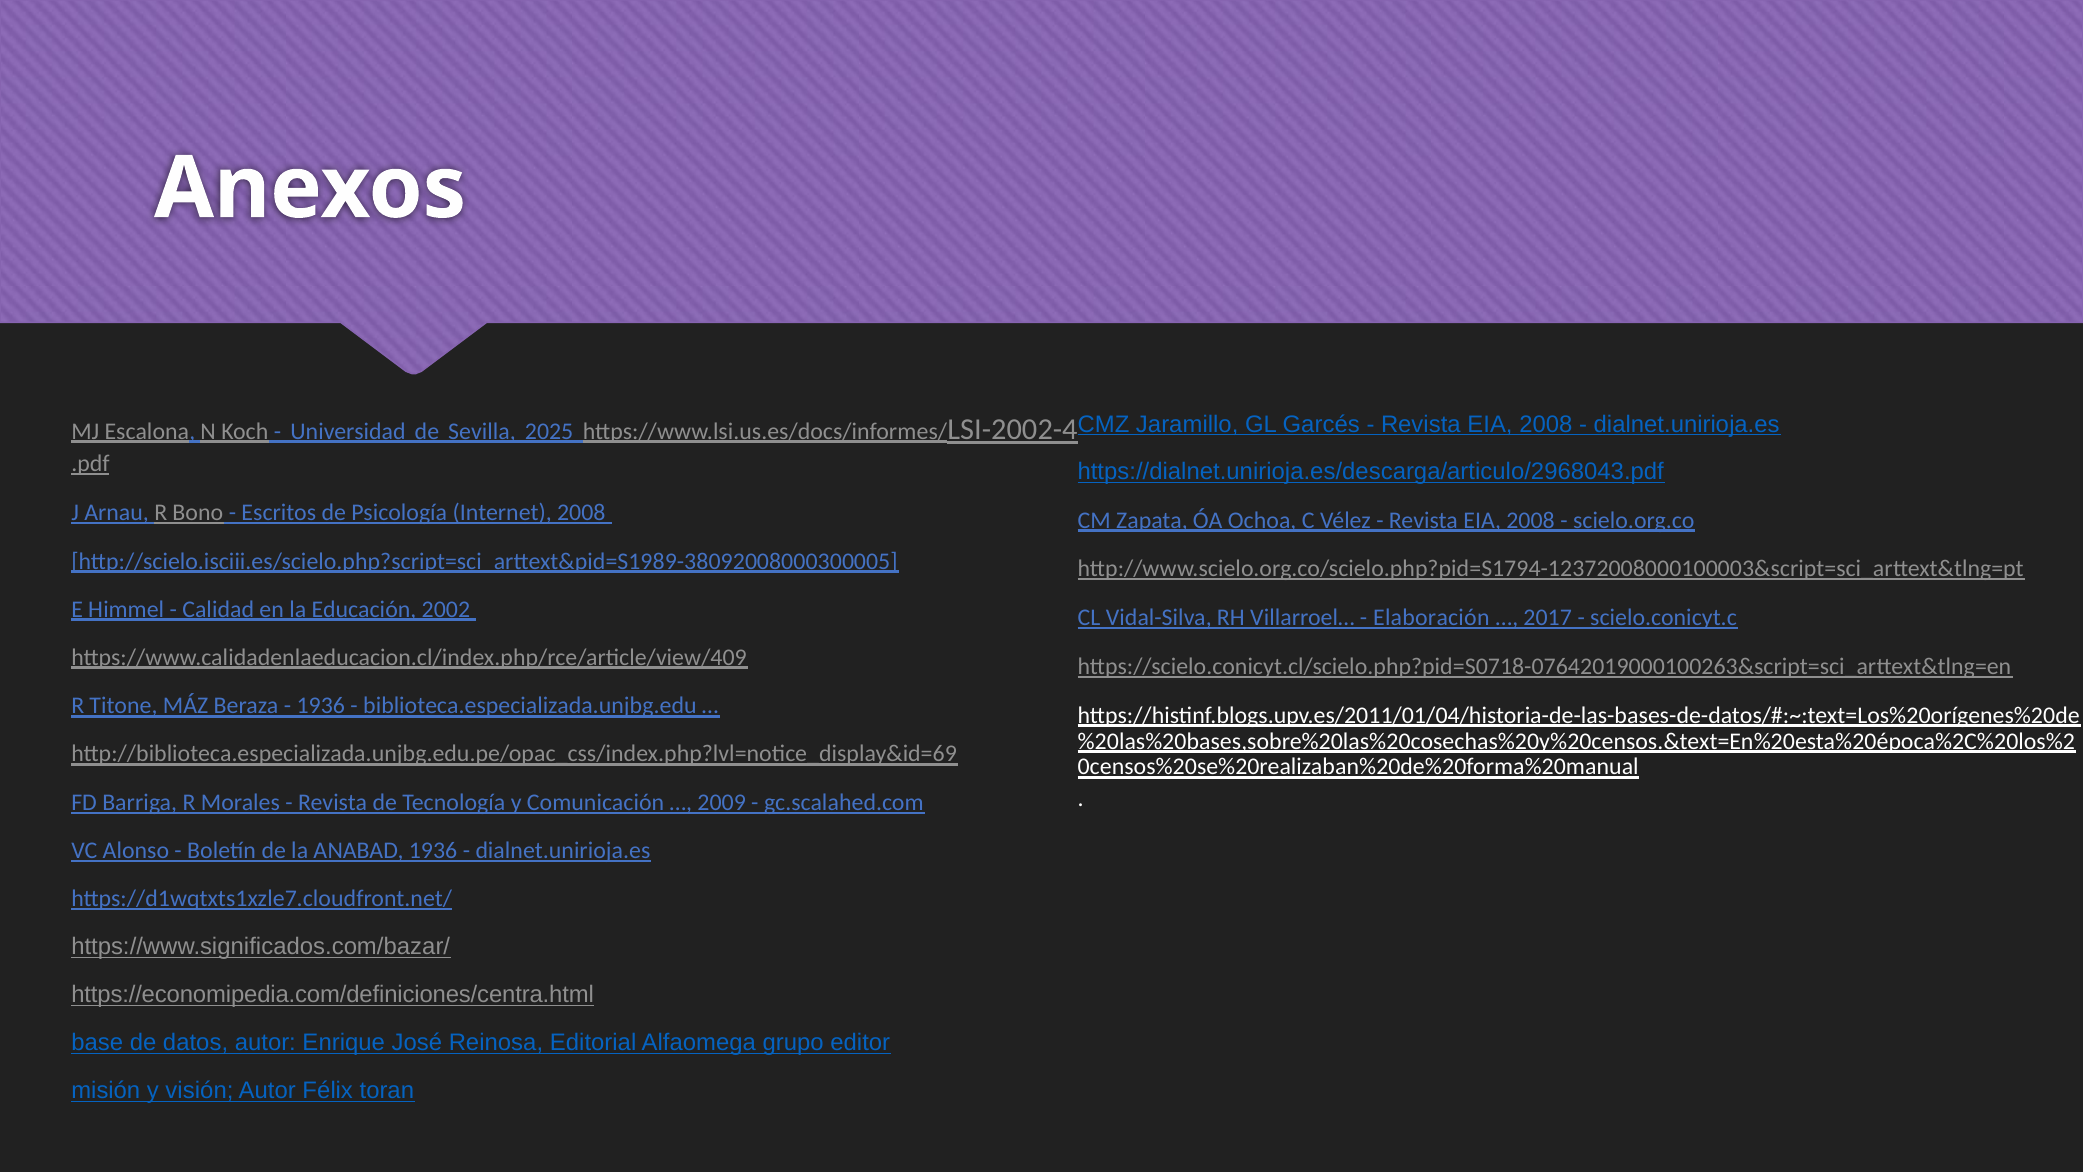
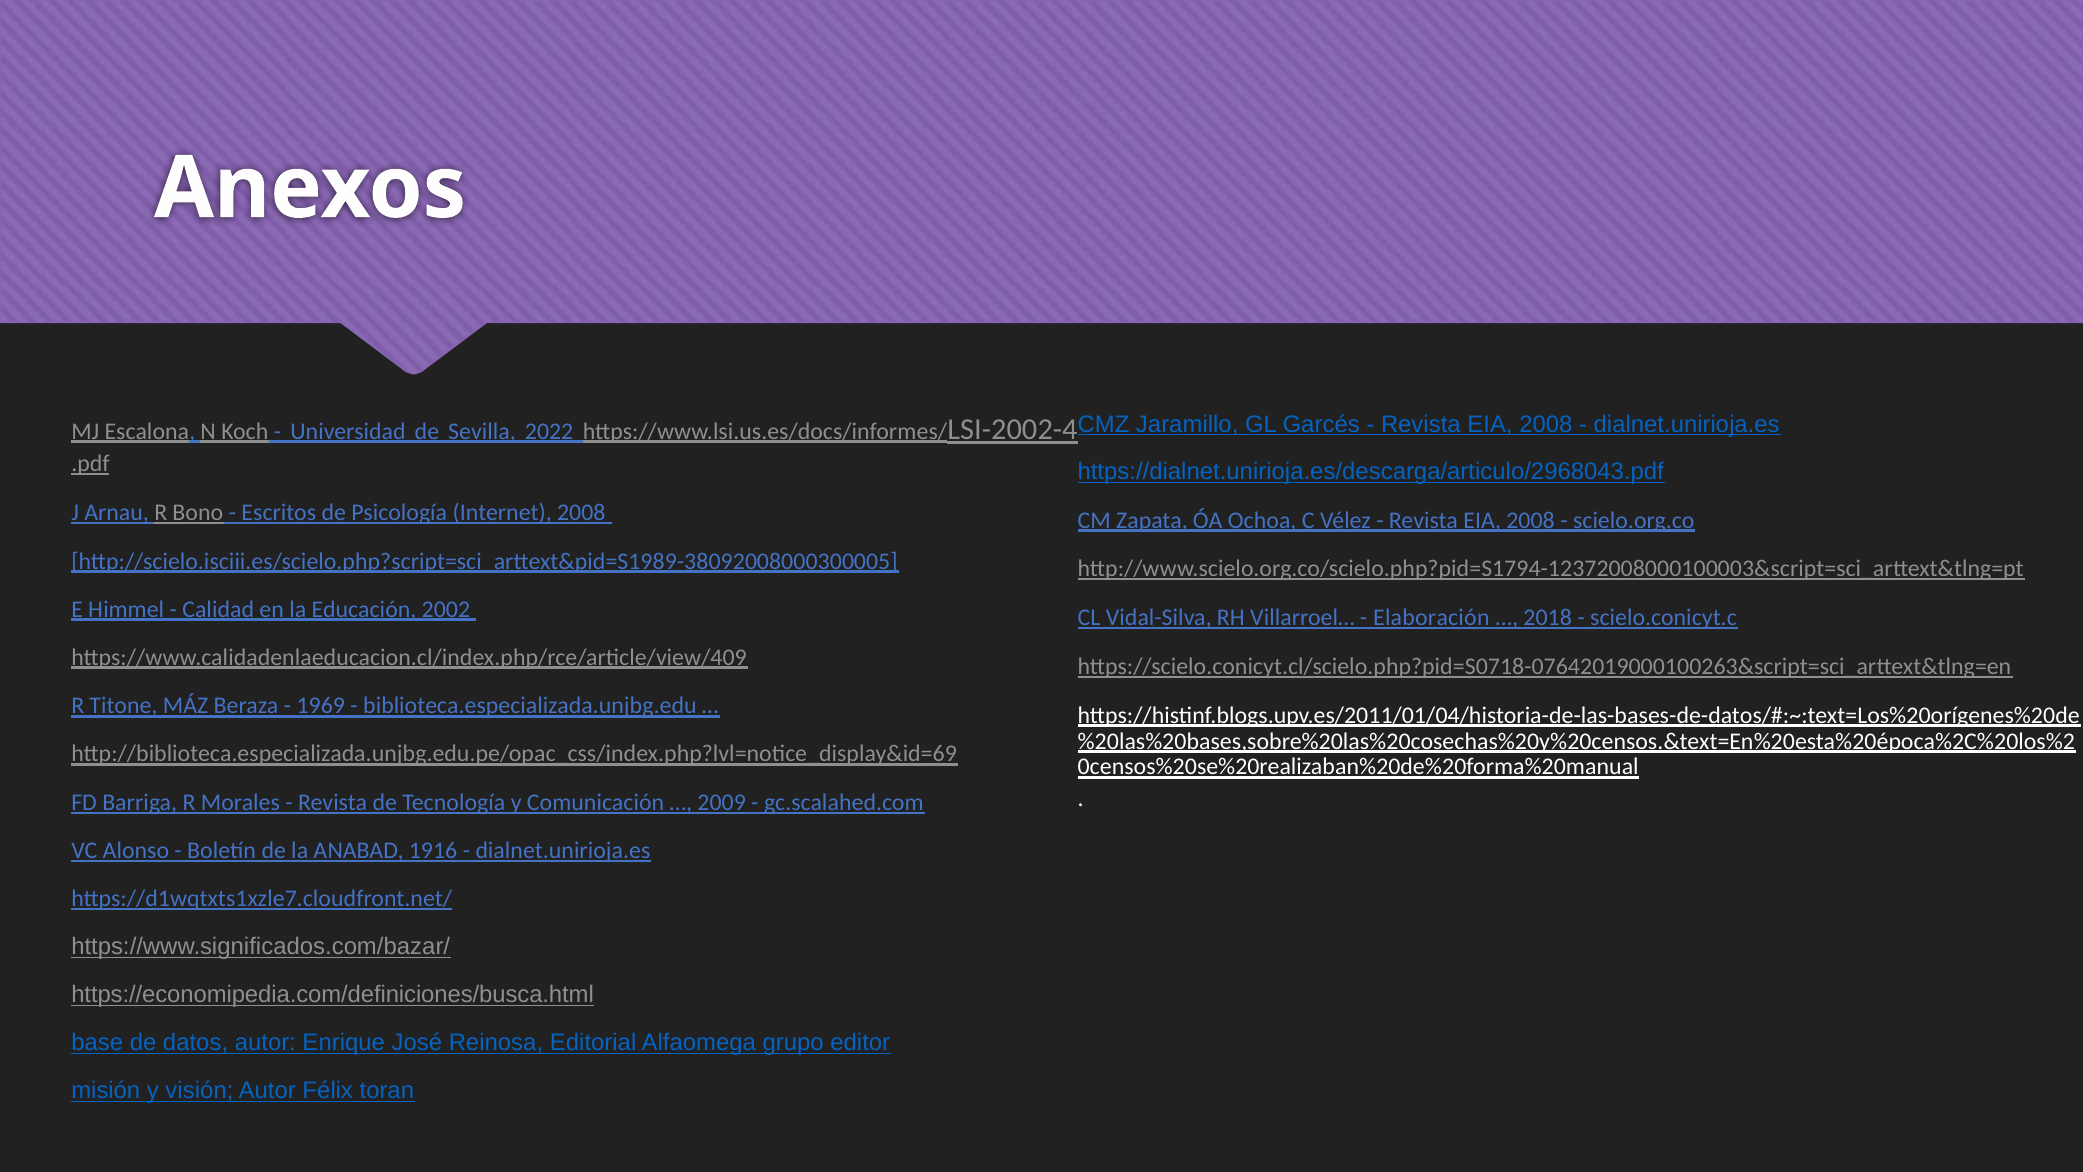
2025: 2025 -> 2022
2017: 2017 -> 2018
1936 at (321, 706): 1936 -> 1969
ANABAD 1936: 1936 -> 1916
https://economipedia.com/definiciones/centra.html: https://economipedia.com/definiciones/centra.html -> https://economipedia.com/definiciones/busca.html
